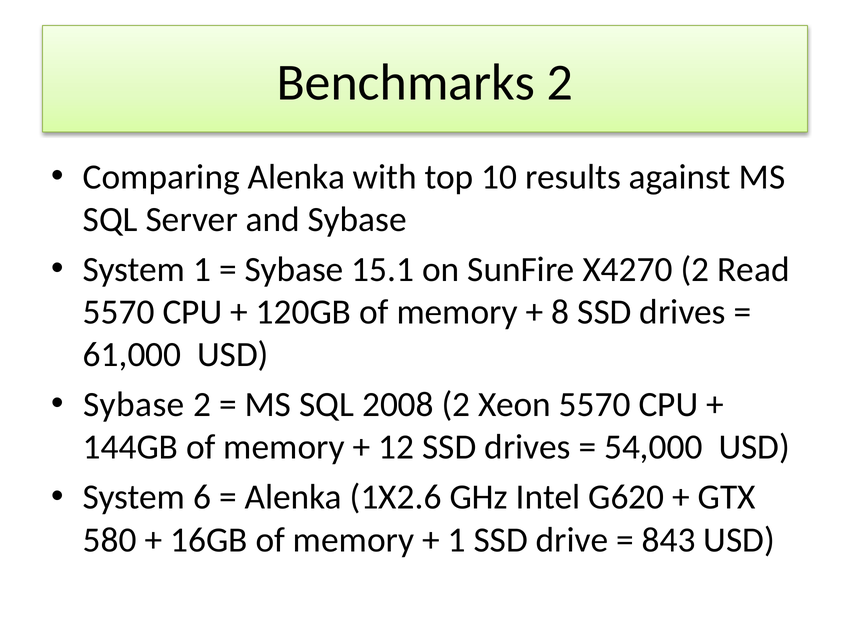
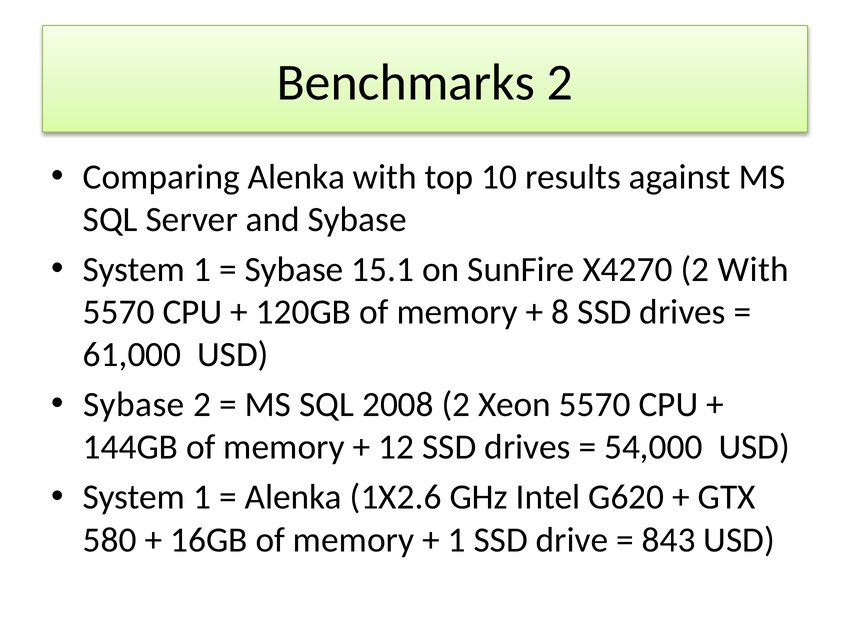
2 Read: Read -> With
6 at (202, 497): 6 -> 1
